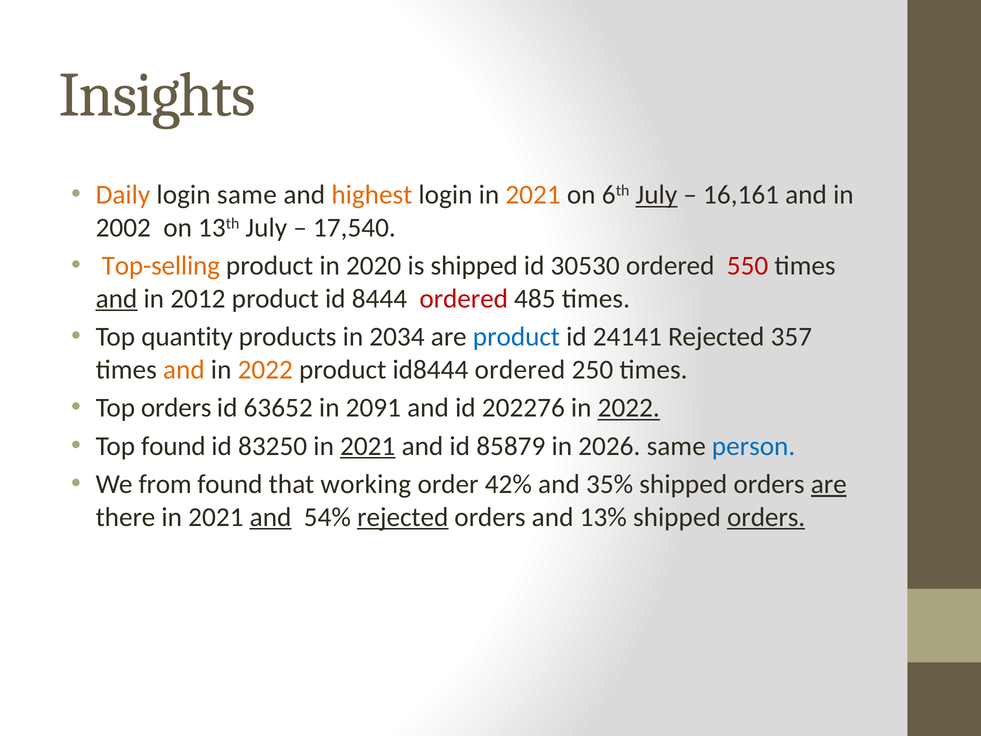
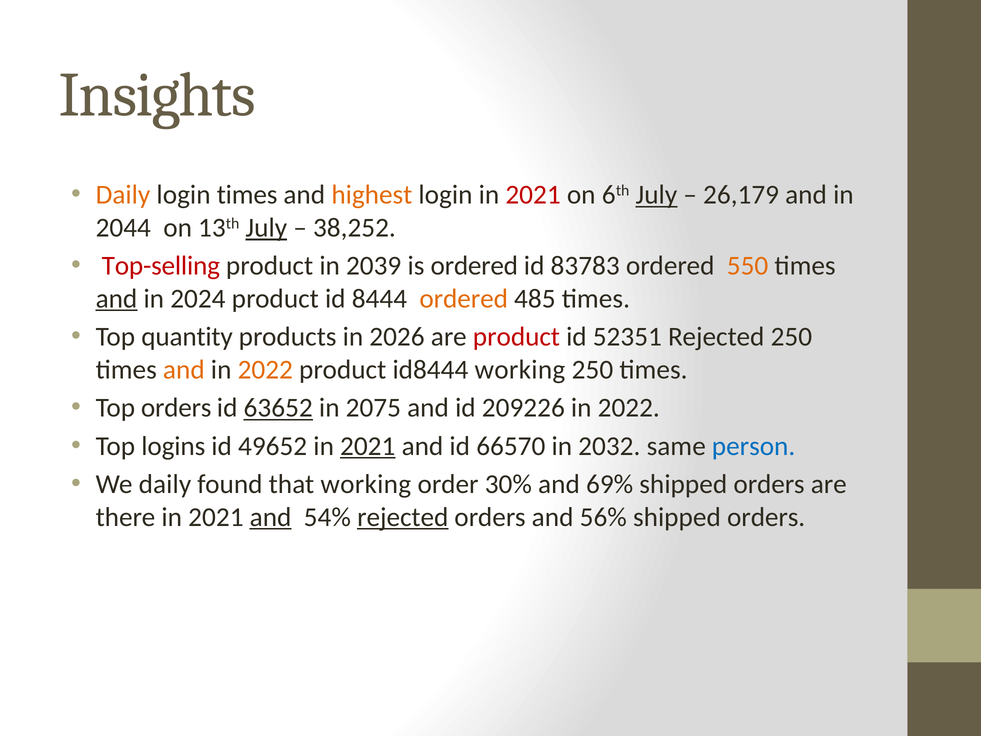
login same: same -> times
2021 at (533, 195) colour: orange -> red
16,161: 16,161 -> 26,179
2002: 2002 -> 2044
July at (266, 228) underline: none -> present
17,540: 17,540 -> 38,252
Top-selling colour: orange -> red
2020: 2020 -> 2039
is shipped: shipped -> ordered
30530: 30530 -> 83783
550 colour: red -> orange
2012: 2012 -> 2024
ordered at (464, 299) colour: red -> orange
2034: 2034 -> 2026
product at (516, 337) colour: blue -> red
24141: 24141 -> 52351
Rejected 357: 357 -> 250
id8444 ordered: ordered -> working
63652 underline: none -> present
2091: 2091 -> 2075
202276: 202276 -> 209226
2022 at (629, 408) underline: present -> none
Top found: found -> logins
83250: 83250 -> 49652
85879: 85879 -> 66570
2026: 2026 -> 2032
We from: from -> daily
42%: 42% -> 30%
35%: 35% -> 69%
are at (829, 484) underline: present -> none
13%: 13% -> 56%
orders at (766, 517) underline: present -> none
